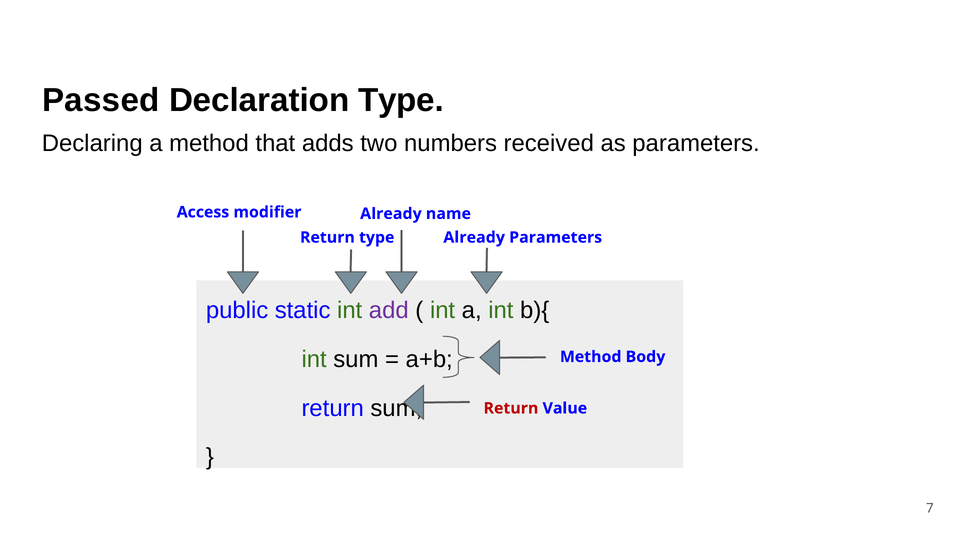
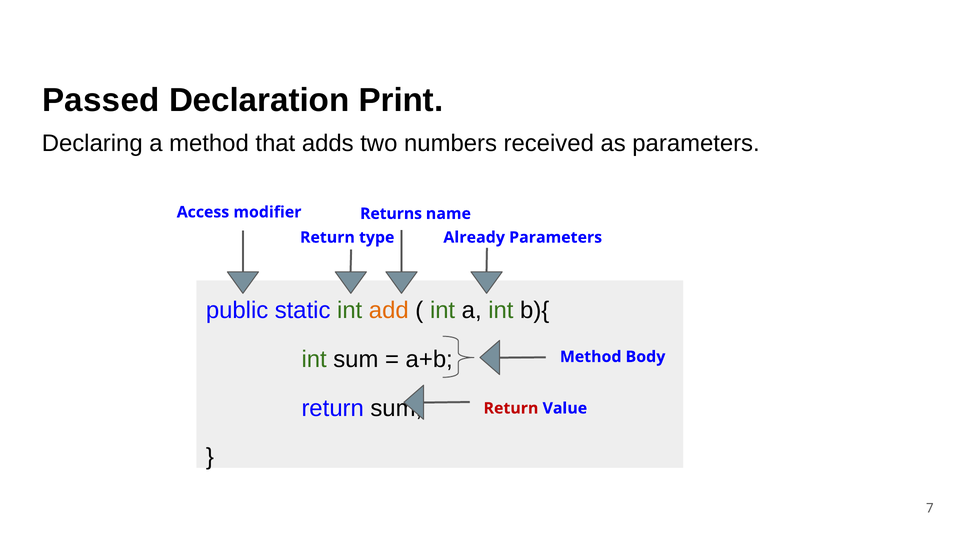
Declaration Type: Type -> Print
Already at (391, 214): Already -> Returns
add colour: purple -> orange
